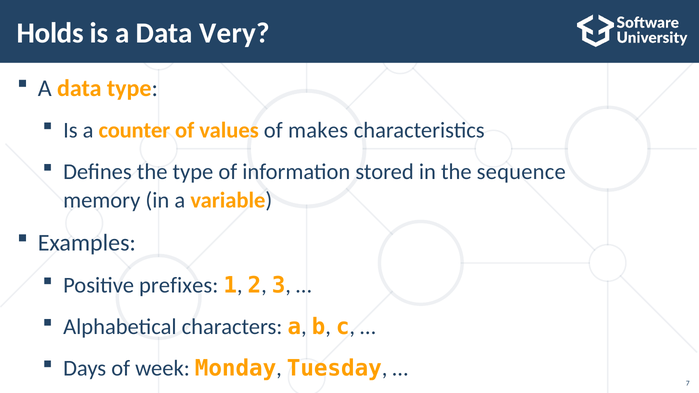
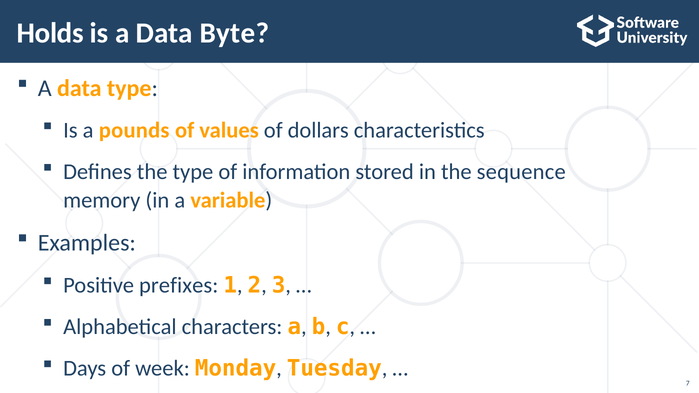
Very: Very -> Byte
counter: counter -> pounds
makes: makes -> dollars
